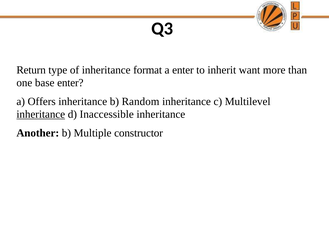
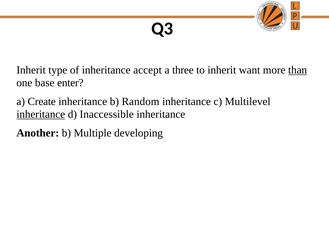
Return at (31, 70): Return -> Inherit
format: format -> accept
a enter: enter -> three
than underline: none -> present
Offers: Offers -> Create
constructor: constructor -> developing
